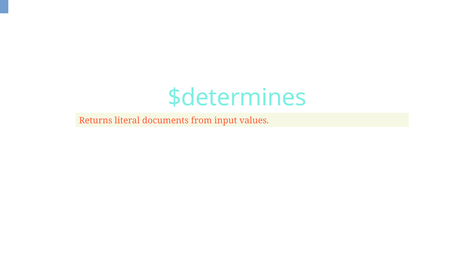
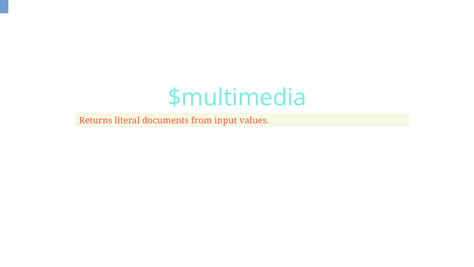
$determines: $determines -> $multimedia
